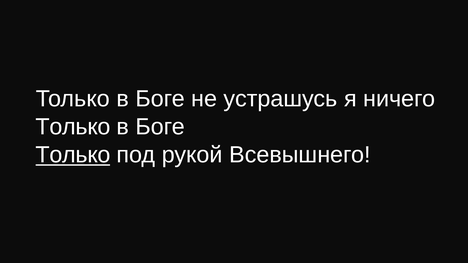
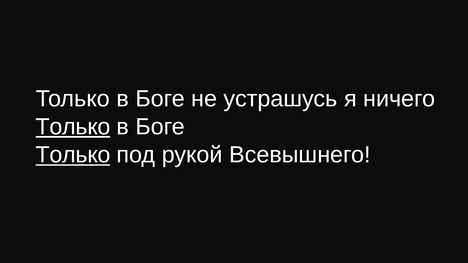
Только at (73, 127) underline: none -> present
